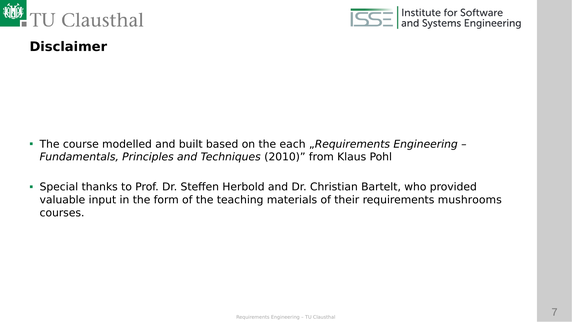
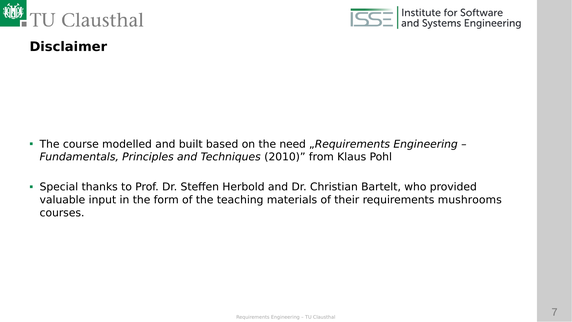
each: each -> need
